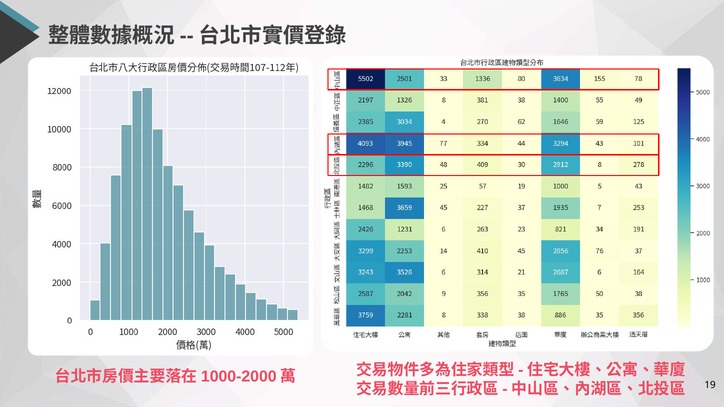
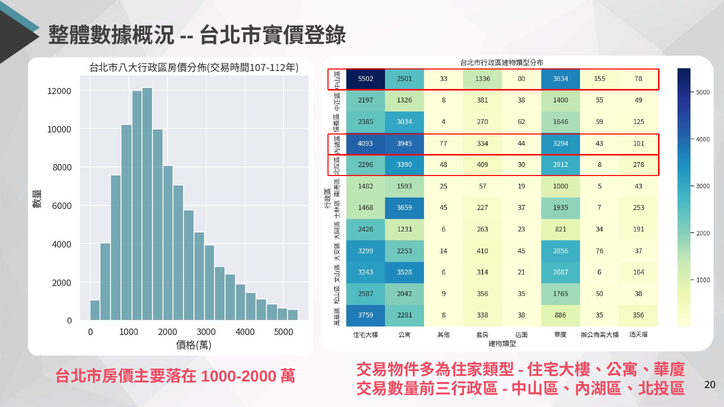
19: 19 -> 20
